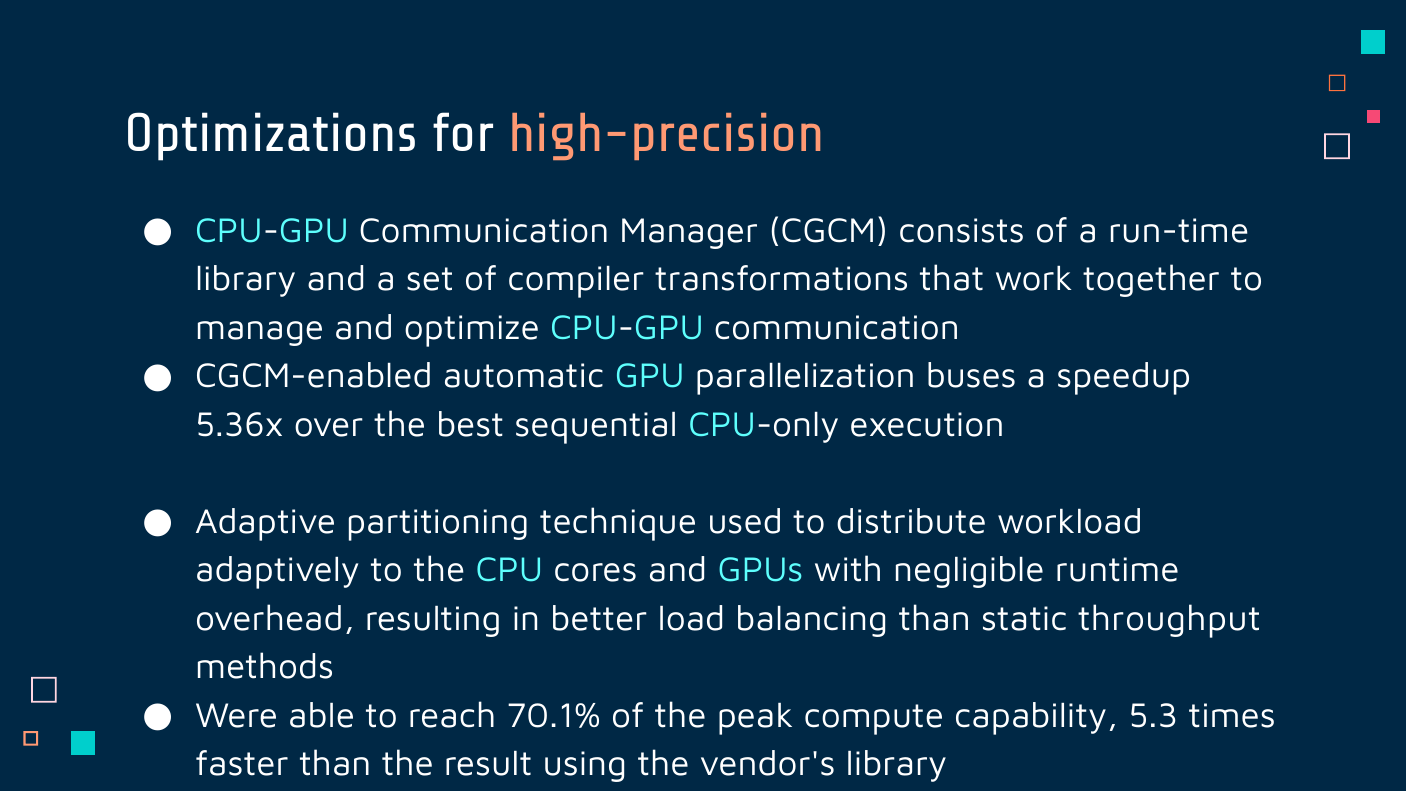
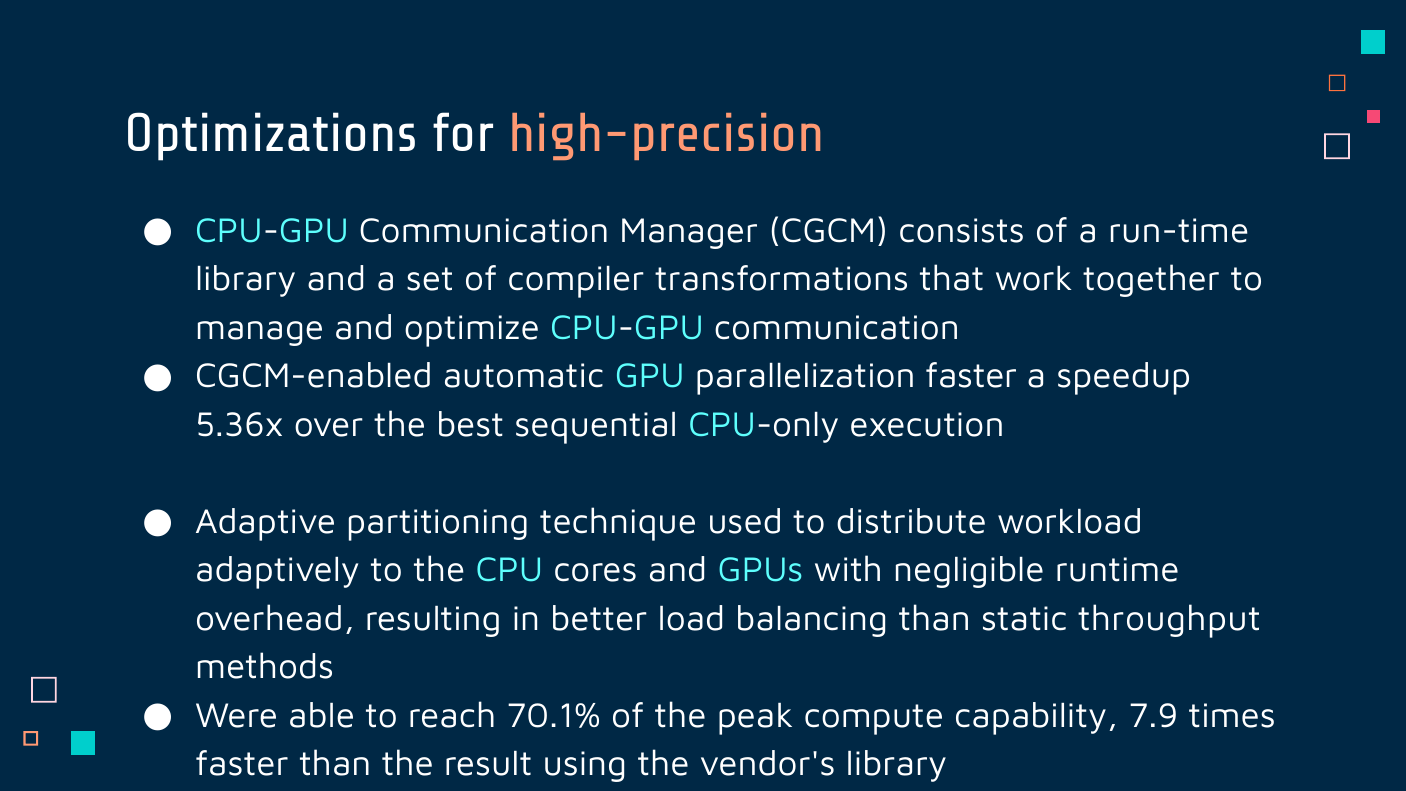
parallelization buses: buses -> faster
5.3: 5.3 -> 7.9
